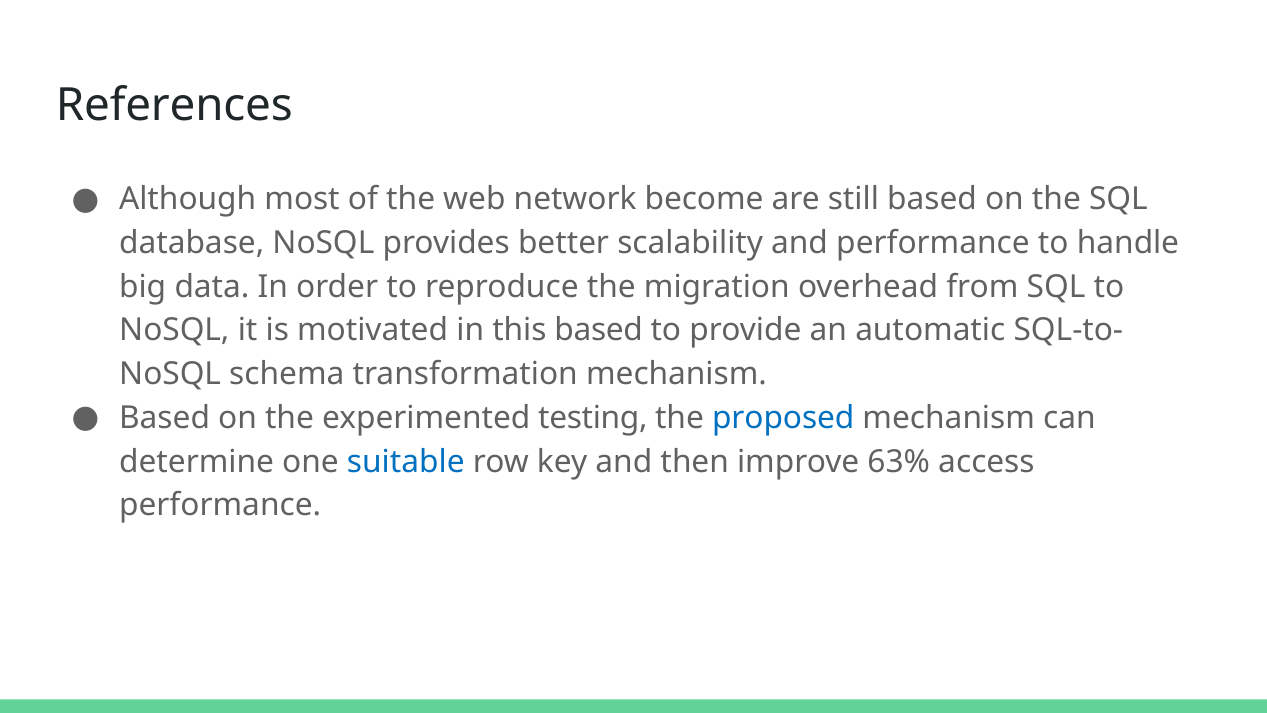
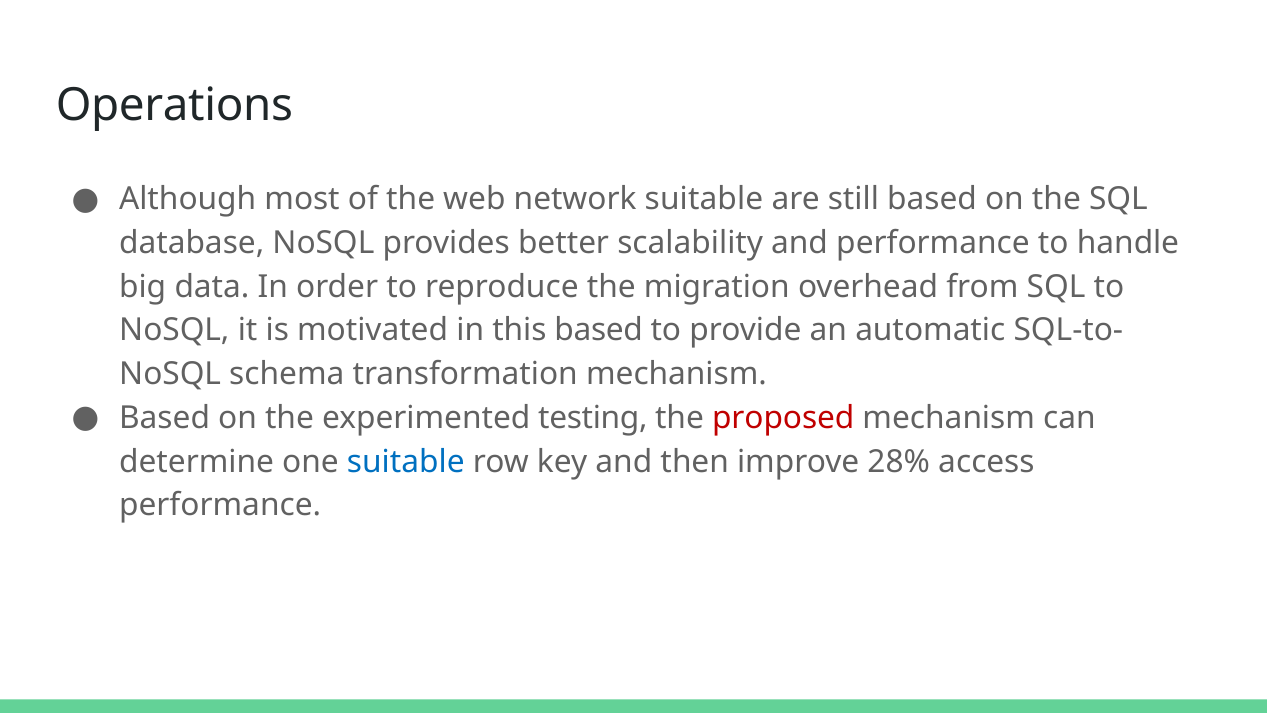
References: References -> Operations
network become: become -> suitable
proposed colour: blue -> red
63%: 63% -> 28%
